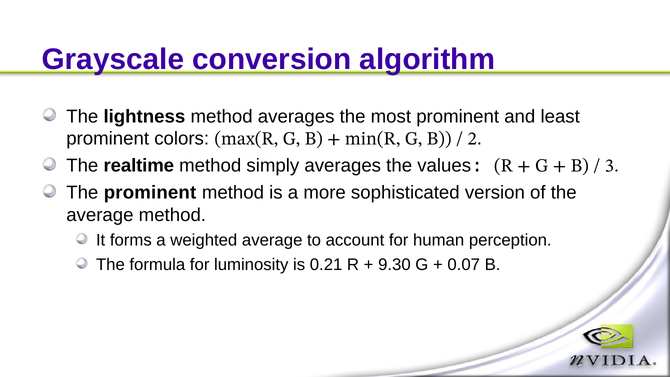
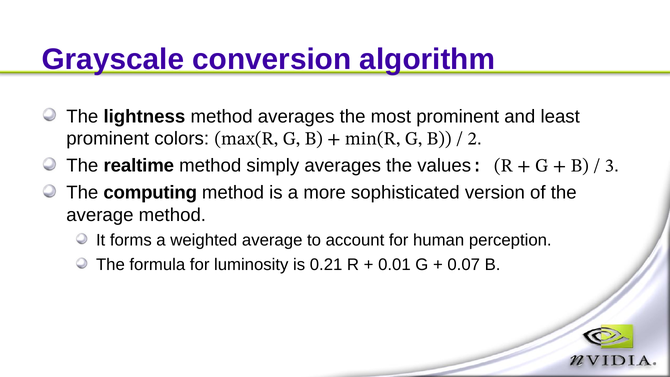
The prominent: prominent -> computing
9.30: 9.30 -> 0.01
